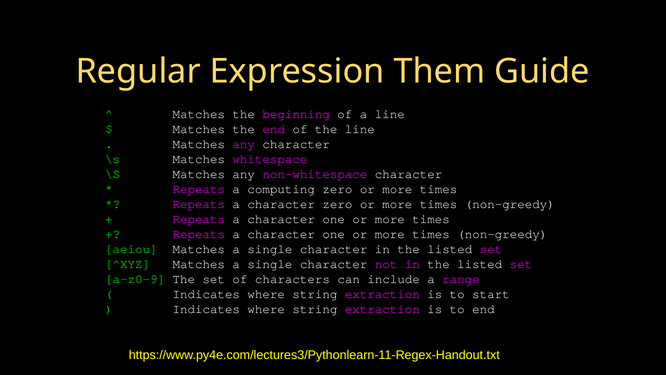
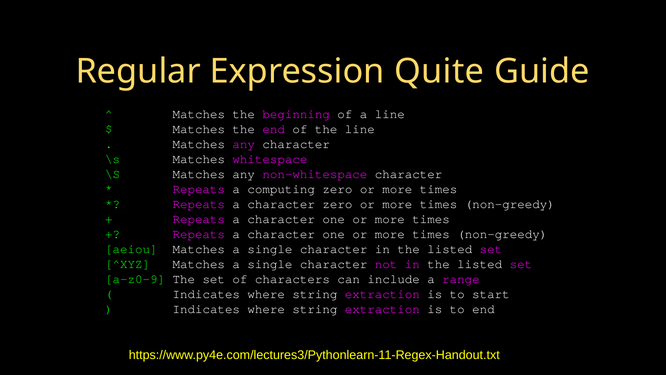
Them: Them -> Quite
